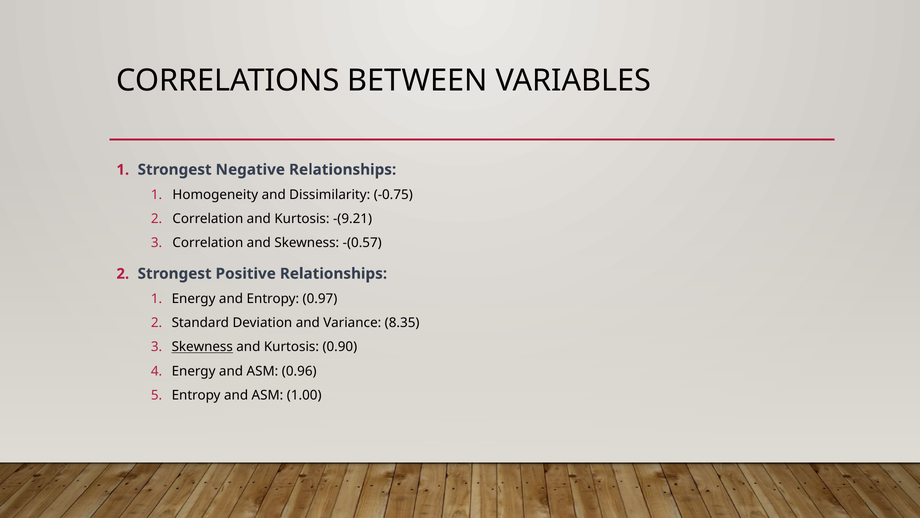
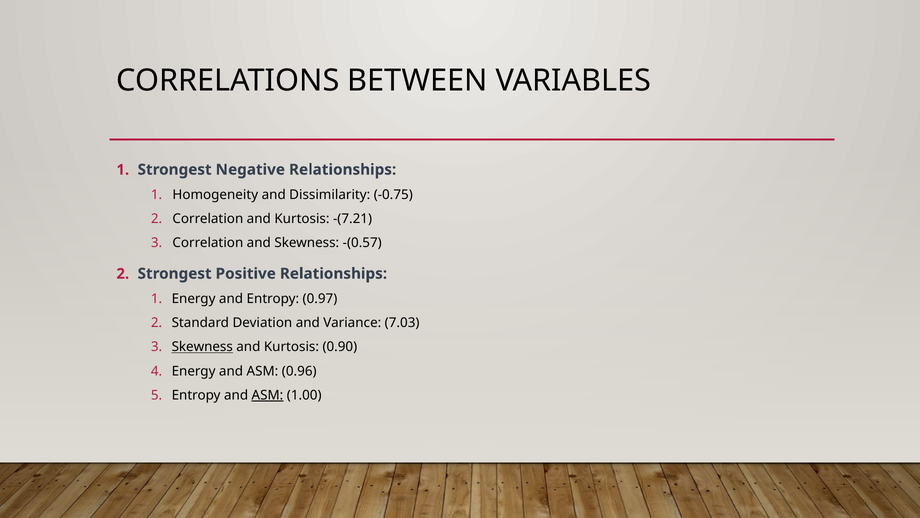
-(9.21: -(9.21 -> -(7.21
8.35: 8.35 -> 7.03
ASM at (267, 395) underline: none -> present
